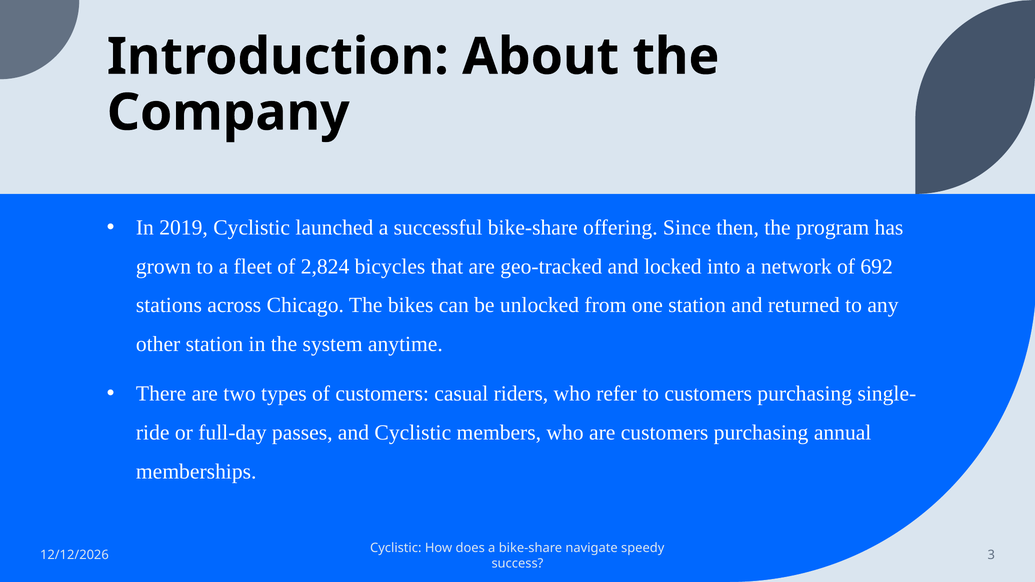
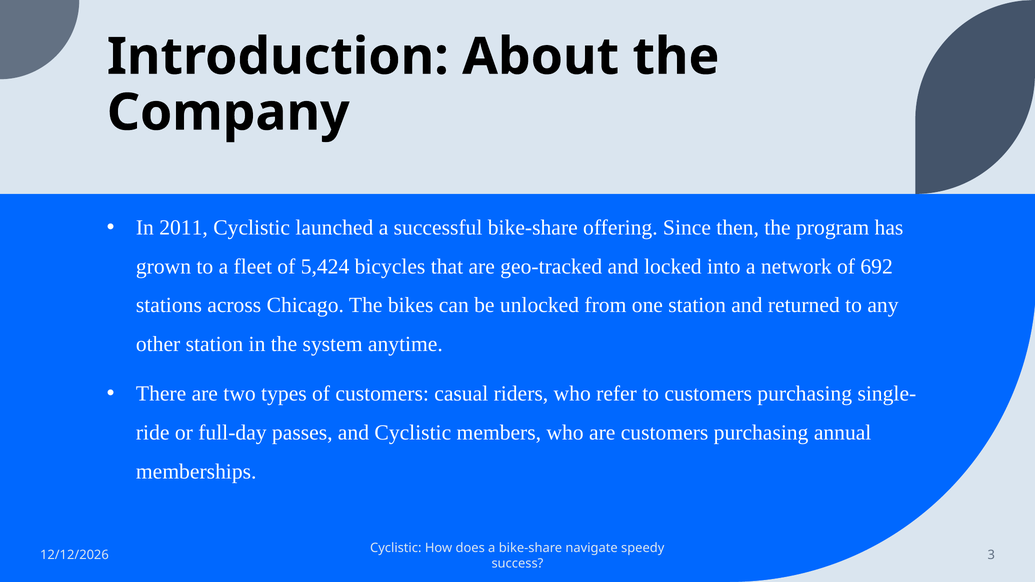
2019: 2019 -> 2011
2,824: 2,824 -> 5,424
